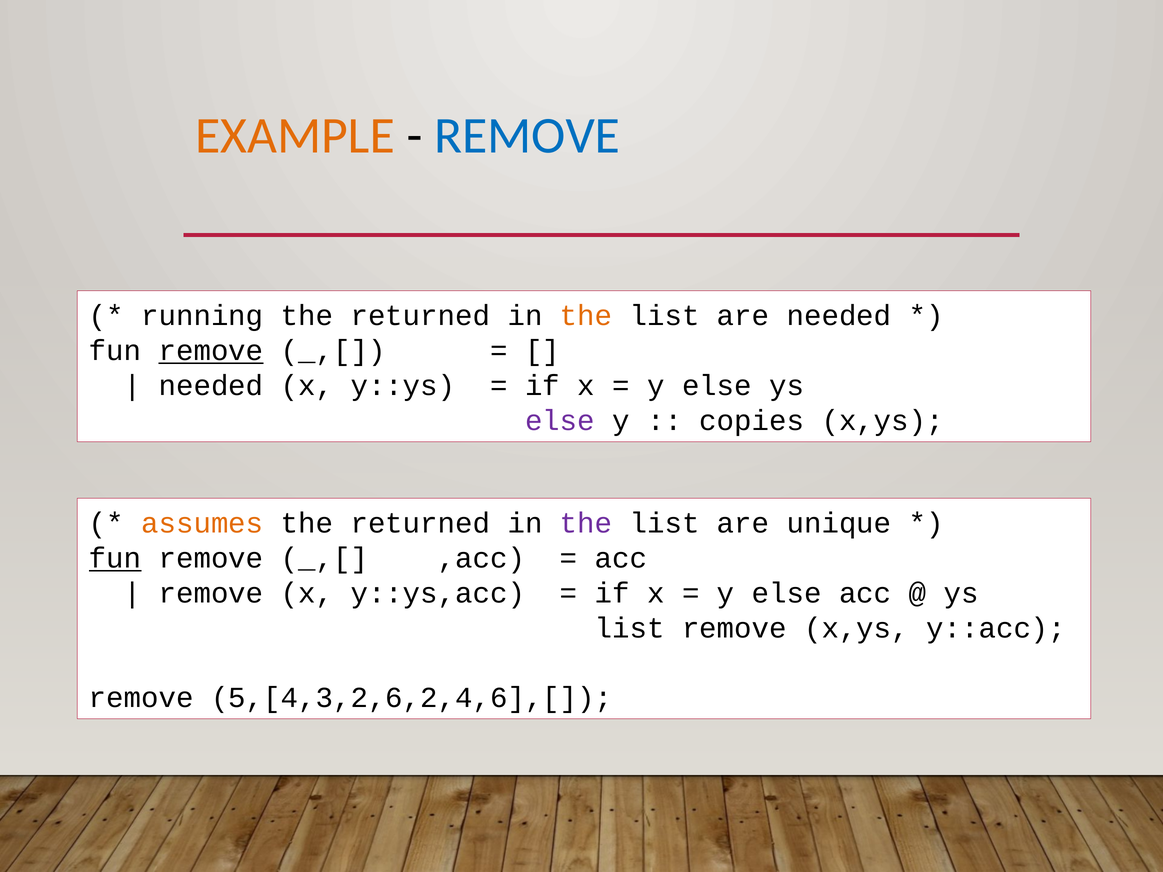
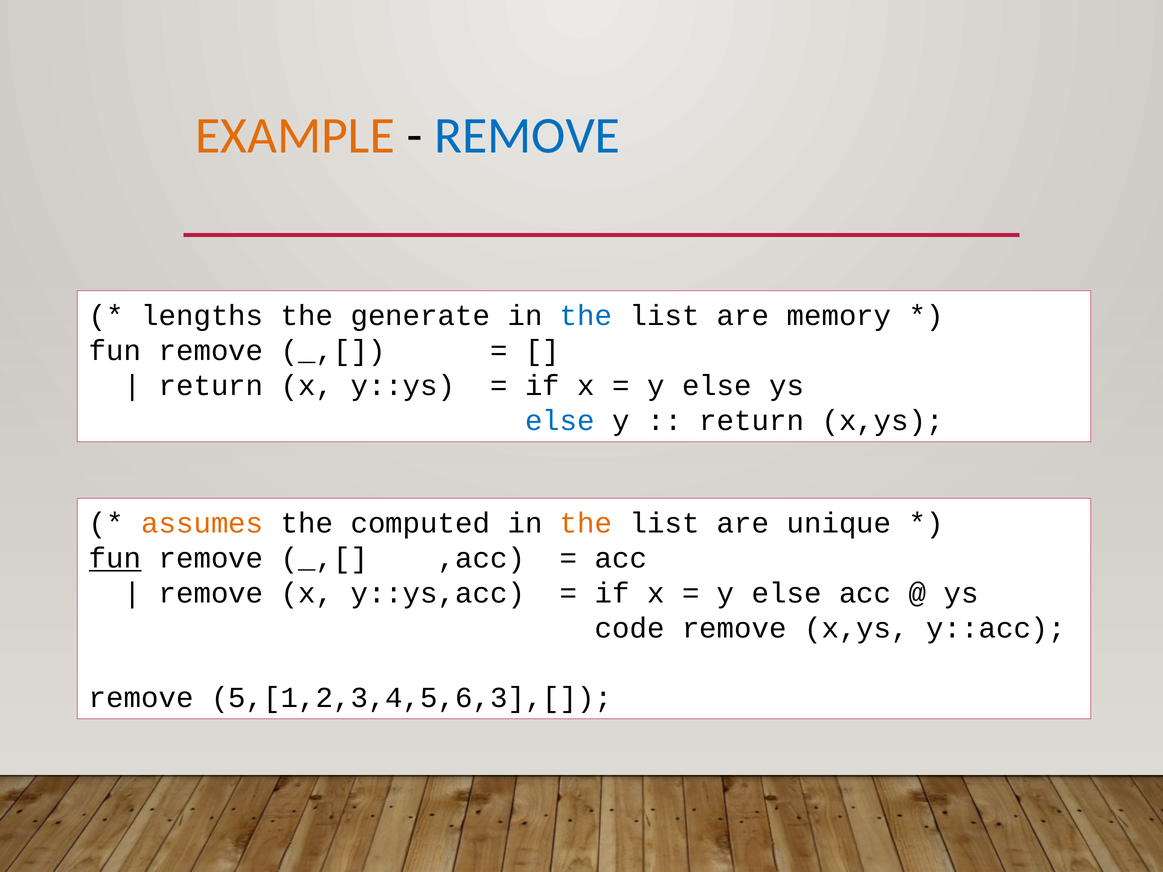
running: running -> lengths
returned at (420, 316): returned -> generate
the at (586, 316) colour: orange -> blue
are needed: needed -> memory
remove at (211, 351) underline: present -> none
needed at (211, 386): needed -> return
else at (560, 421) colour: purple -> blue
copies at (752, 421): copies -> return
returned at (420, 524): returned -> computed
the at (586, 524) colour: purple -> orange
list at (630, 628): list -> code
5,[4,3,2,6,2,4,6],[: 5,[4,3,2,6,2,4,6],[ -> 5,[1,2,3,4,5,6,3],[
